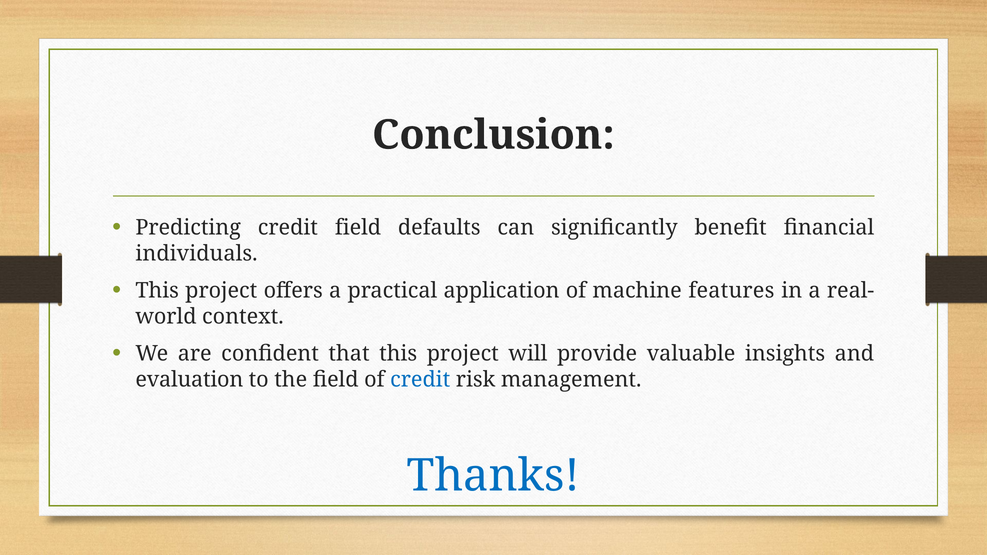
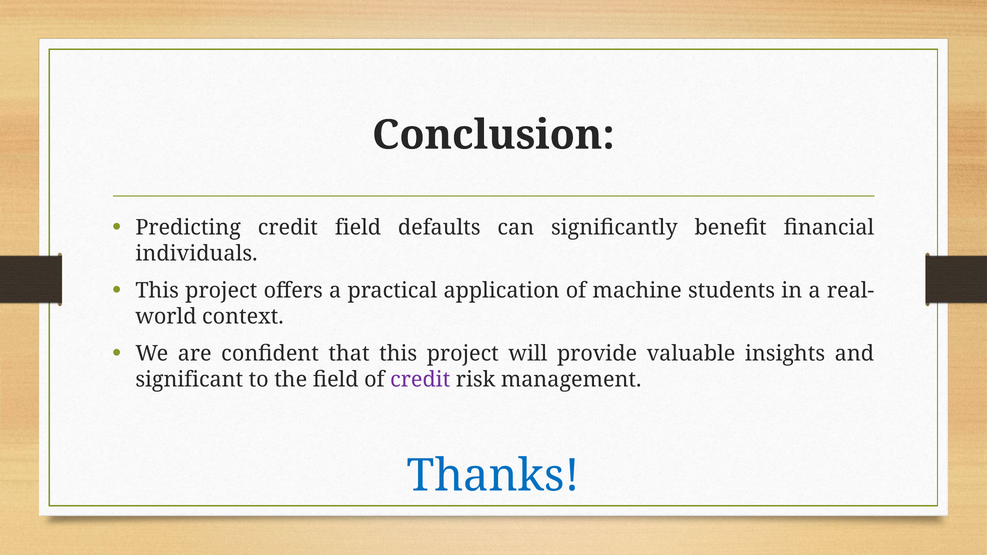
features: features -> students
evaluation: evaluation -> significant
credit at (420, 380) colour: blue -> purple
